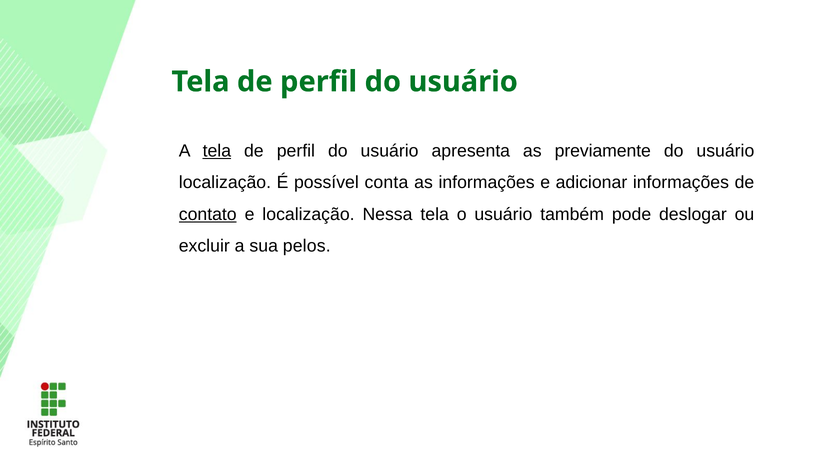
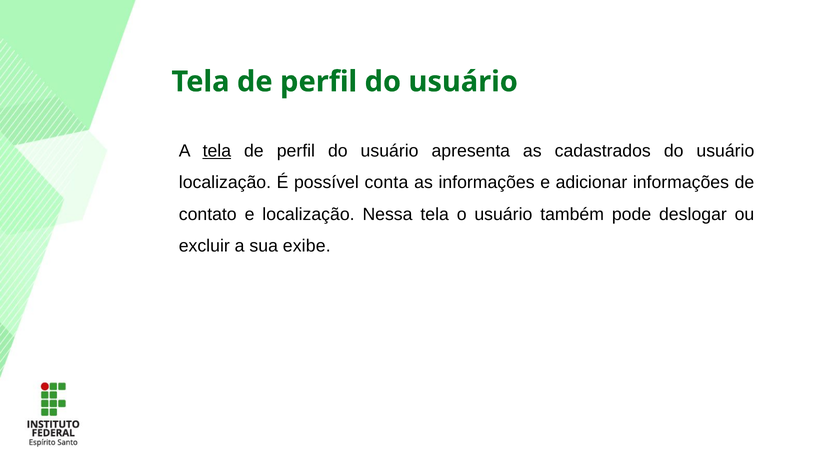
previamente: previamente -> cadastrados
contato underline: present -> none
pelos: pelos -> exibe
